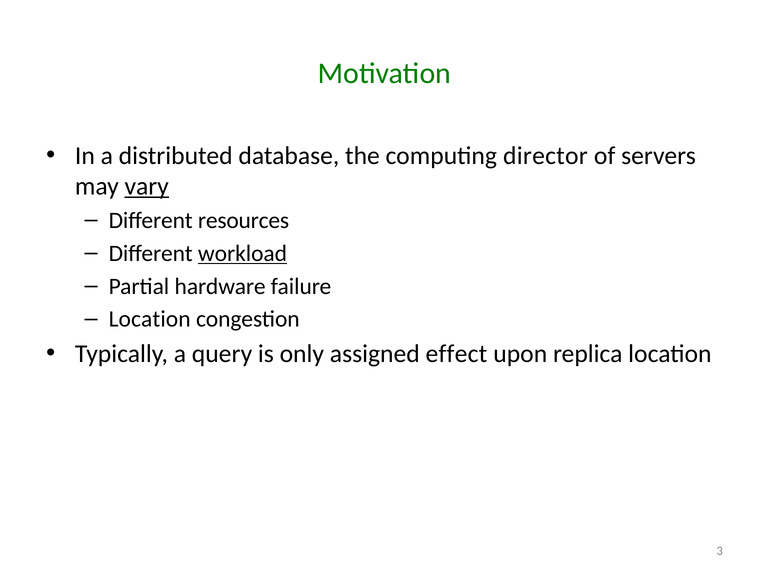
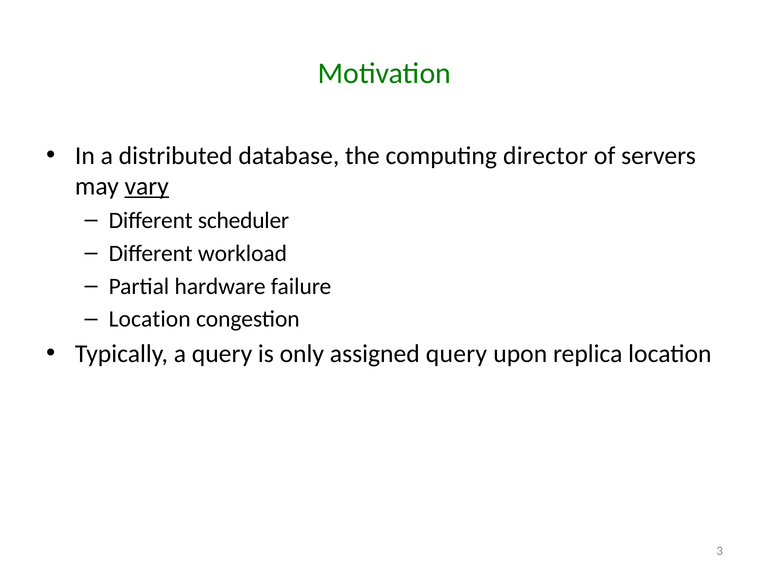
resources: resources -> scheduler
workload underline: present -> none
assigned effect: effect -> query
